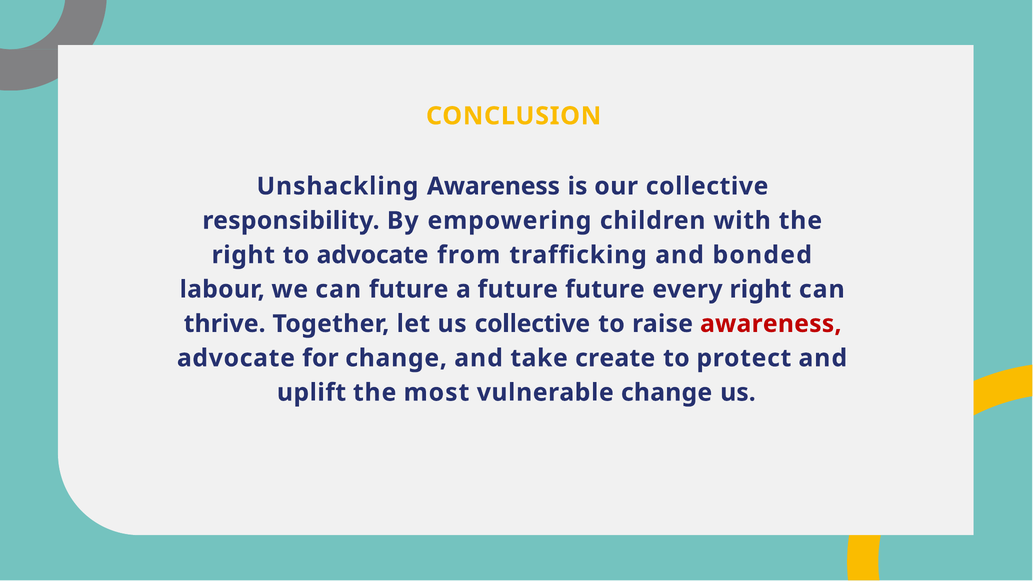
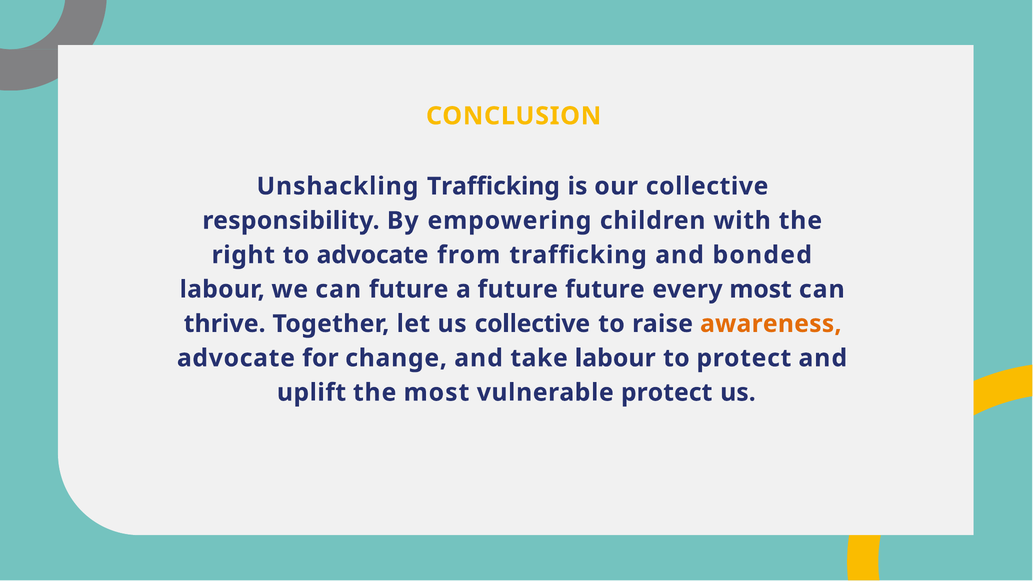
Unshackling Awareness: Awareness -> Trafﬁcking
every right: right -> most
awareness at (771, 324) colour: red -> orange
take create: create -> labour
vulnerable change: change -> protect
